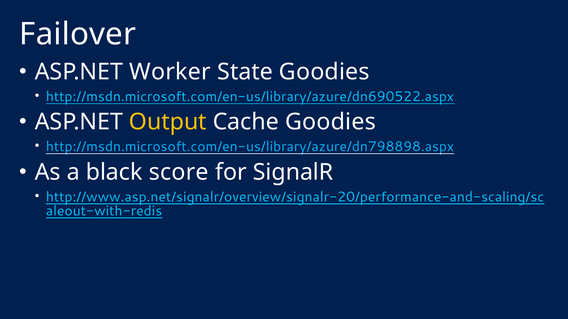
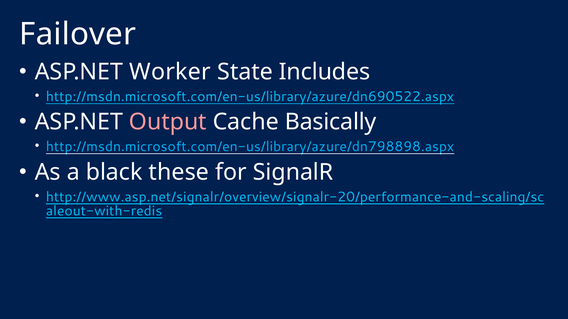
State Goodies: Goodies -> Includes
Output colour: yellow -> pink
Cache Goodies: Goodies -> Basically
score: score -> these
